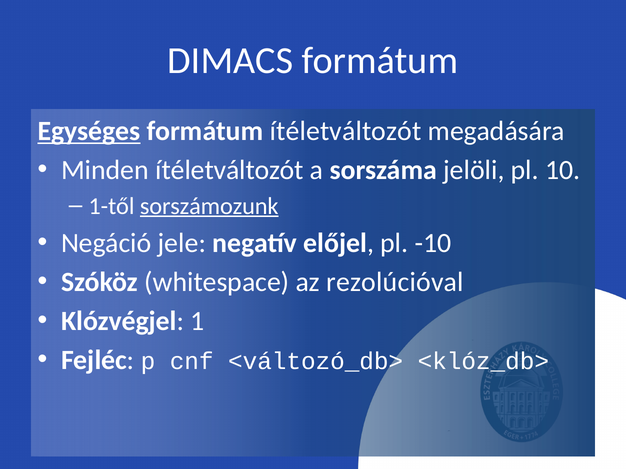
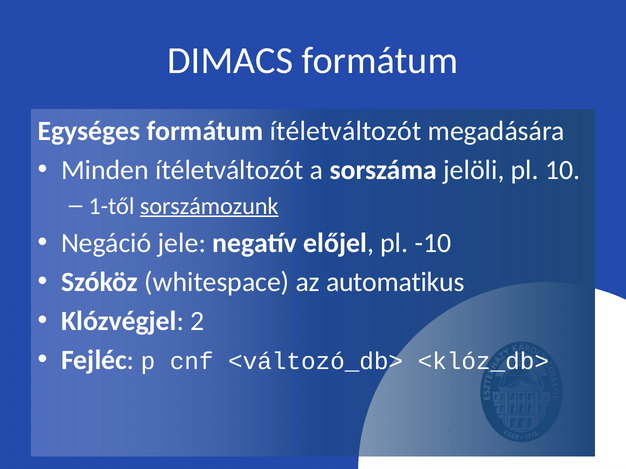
Egységes underline: present -> none
rezolúcióval: rezolúcióval -> automatikus
1: 1 -> 2
